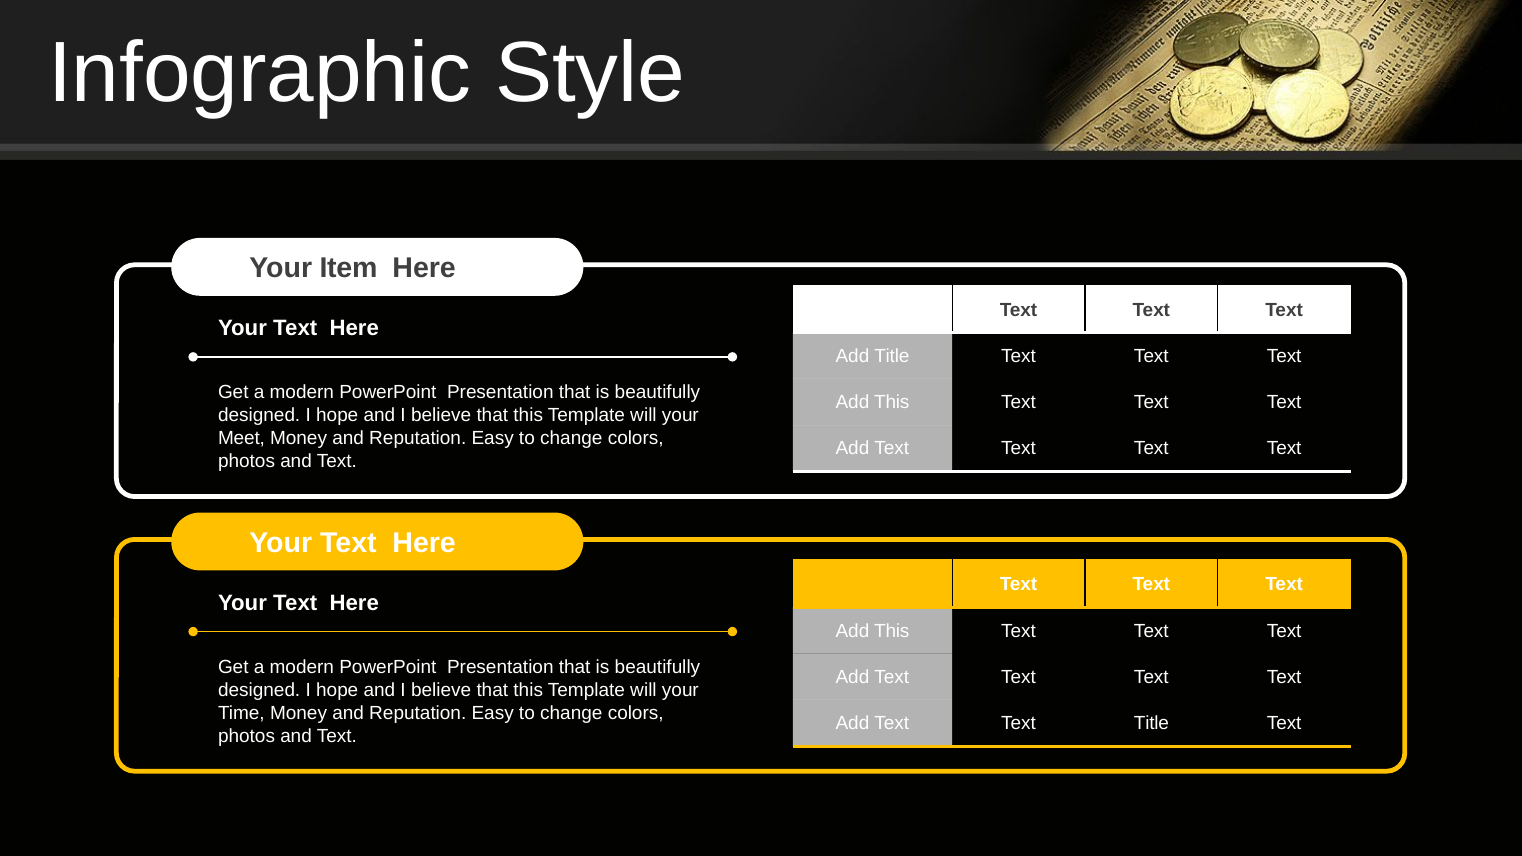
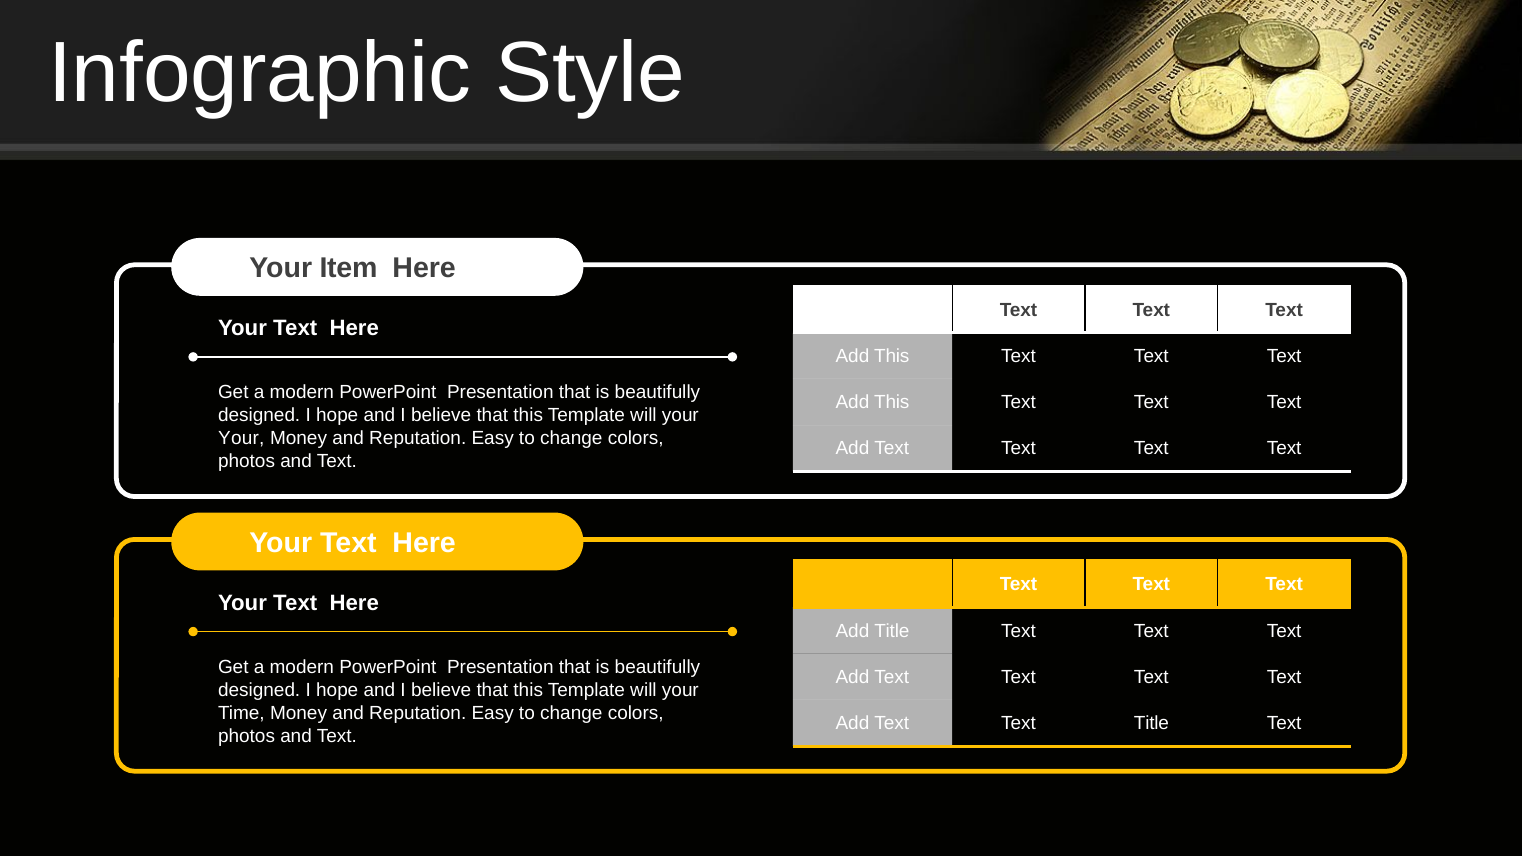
Title at (892, 356): Title -> This
Meet at (241, 438): Meet -> Your
This at (892, 631): This -> Title
